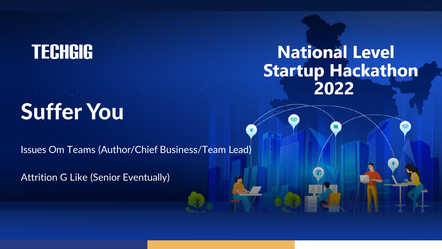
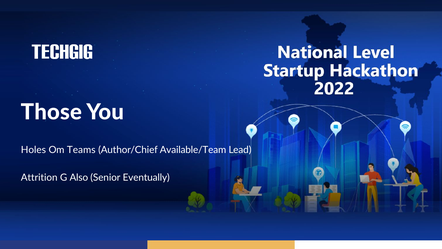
Suffer: Suffer -> Those
Issues: Issues -> Holes
Business/Team: Business/Team -> Available/Team
Like: Like -> Also
